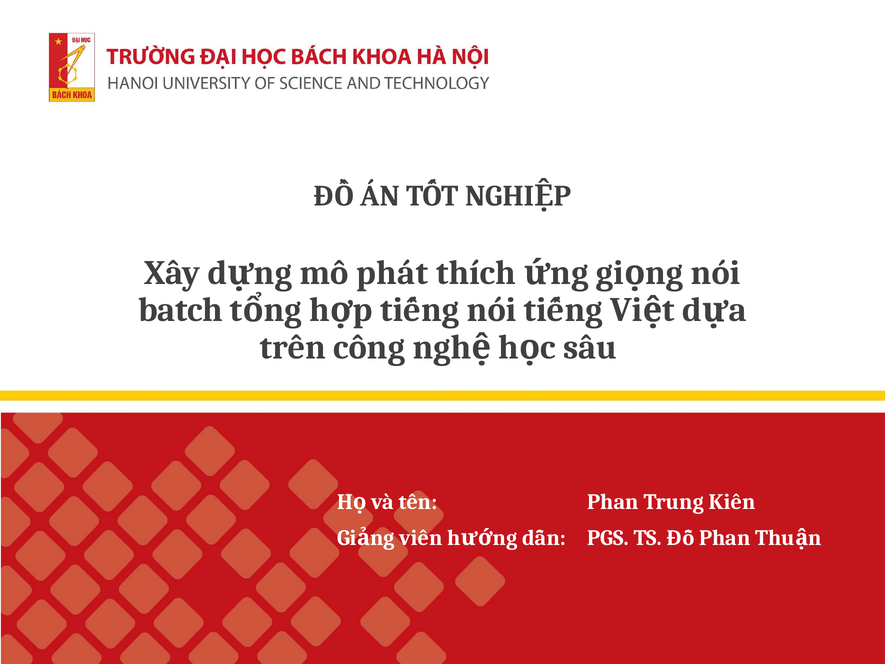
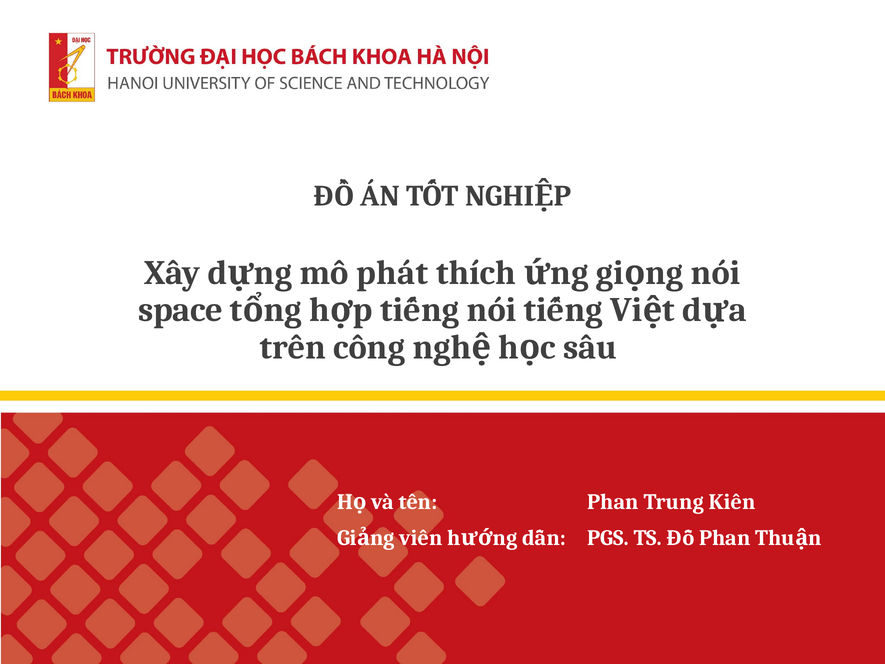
batch: batch -> space
